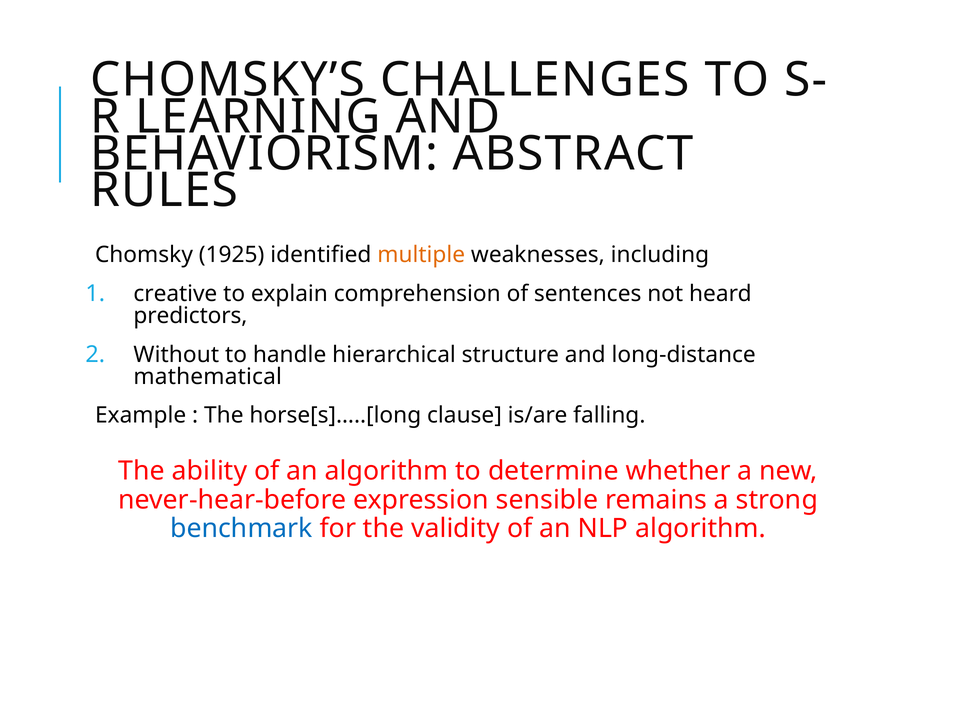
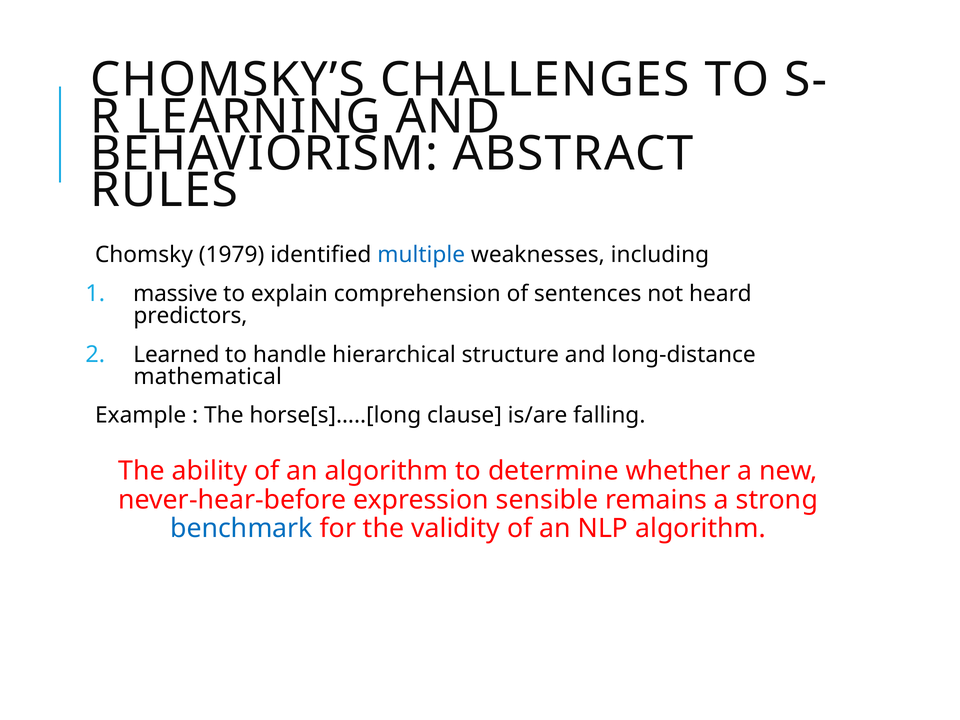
1925: 1925 -> 1979
multiple colour: orange -> blue
creative: creative -> massive
Without: Without -> Learned
